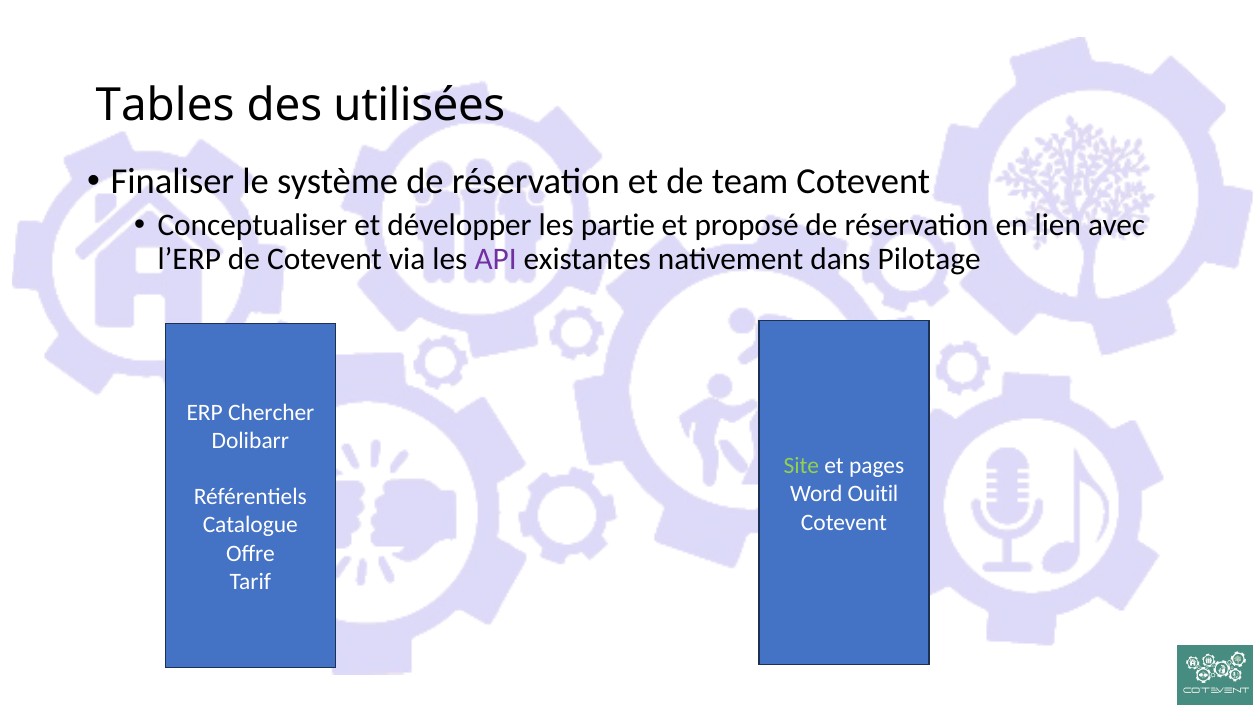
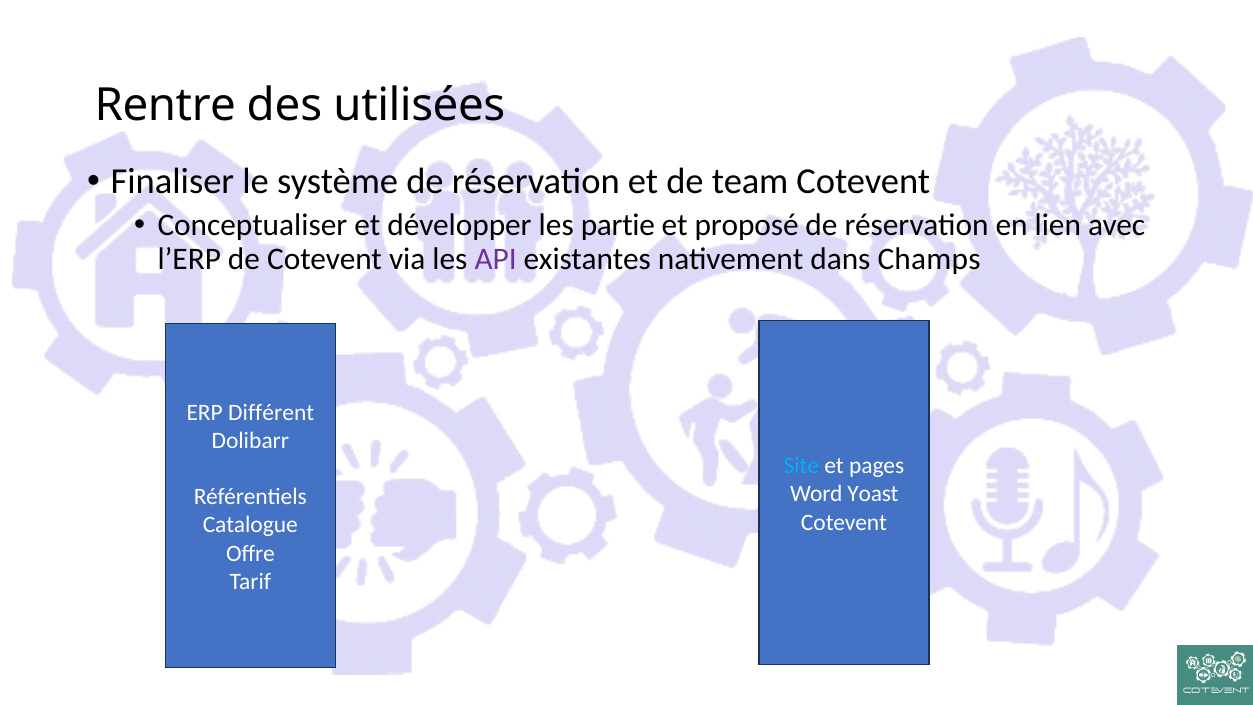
Tables: Tables -> Rentre
Pilotage: Pilotage -> Champs
Chercher: Chercher -> Différent
Site colour: light green -> light blue
Ouitil: Ouitil -> Yoast
